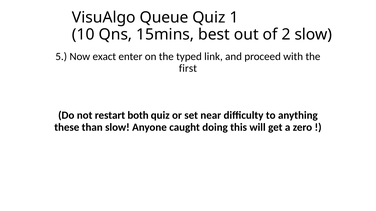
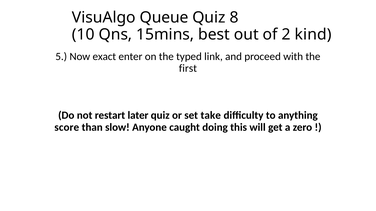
1: 1 -> 8
2 slow: slow -> kind
both: both -> later
near: near -> take
these: these -> score
